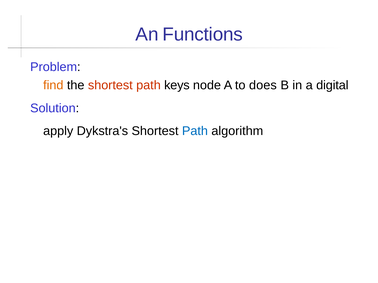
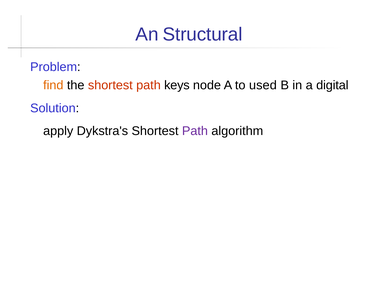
Functions: Functions -> Structural
does: does -> used
Path at (195, 131) colour: blue -> purple
